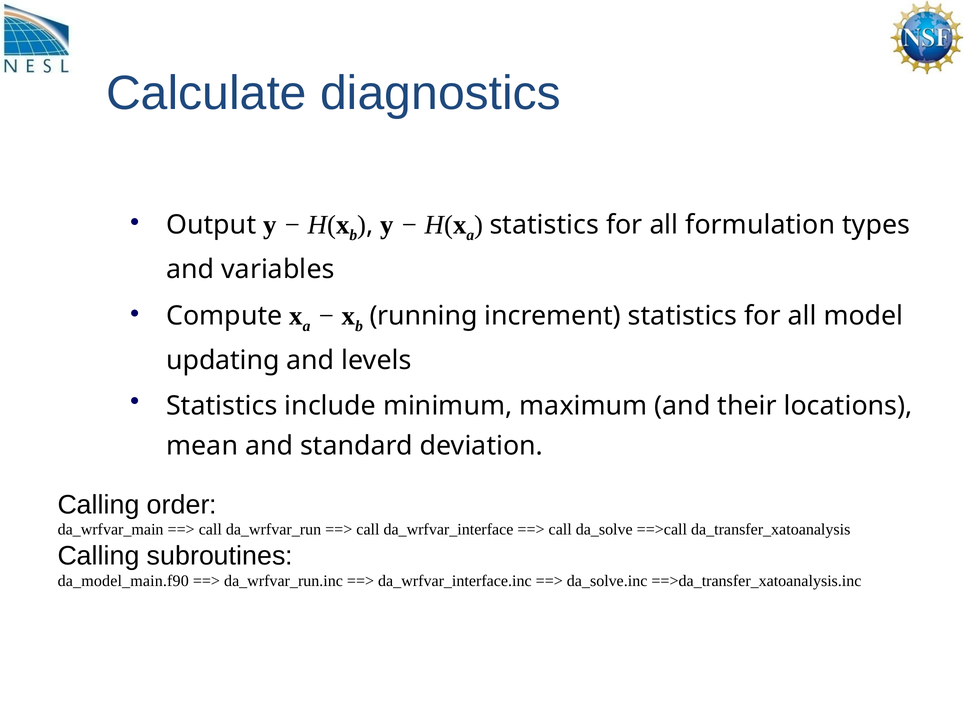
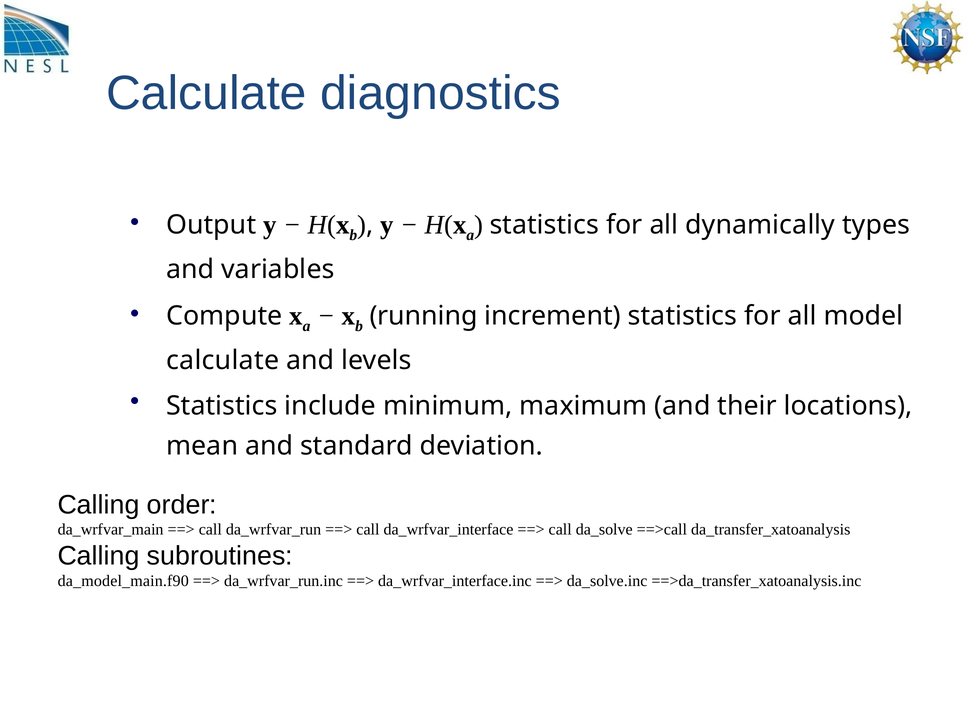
formulation: formulation -> dynamically
updating at (223, 360): updating -> calculate
